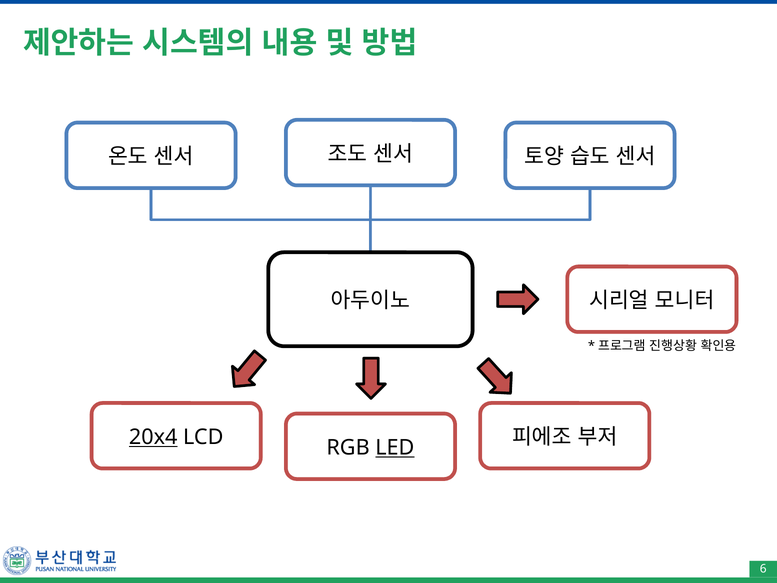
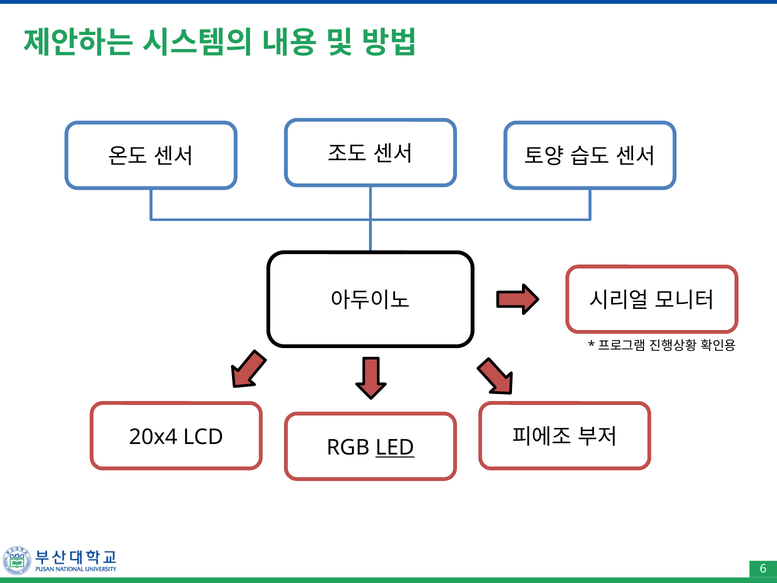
20x4 underline: present -> none
